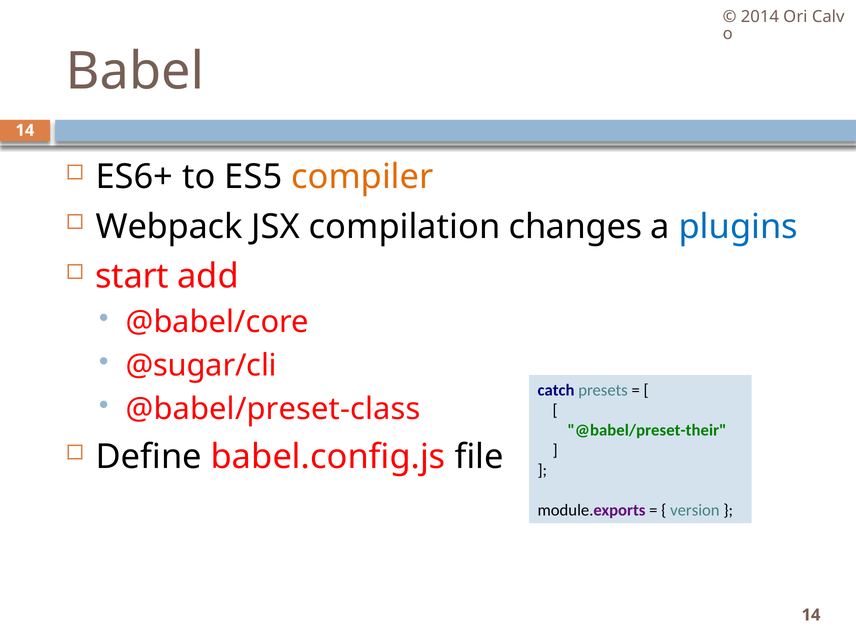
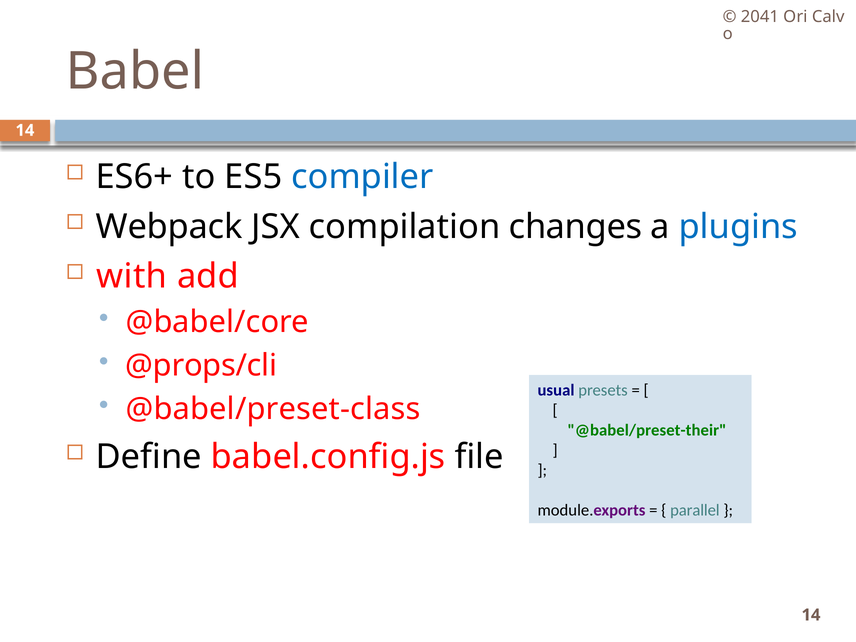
2014: 2014 -> 2041
compiler colour: orange -> blue
start: start -> with
@sugar/cli: @sugar/cli -> @props/cli
catch: catch -> usual
version: version -> parallel
